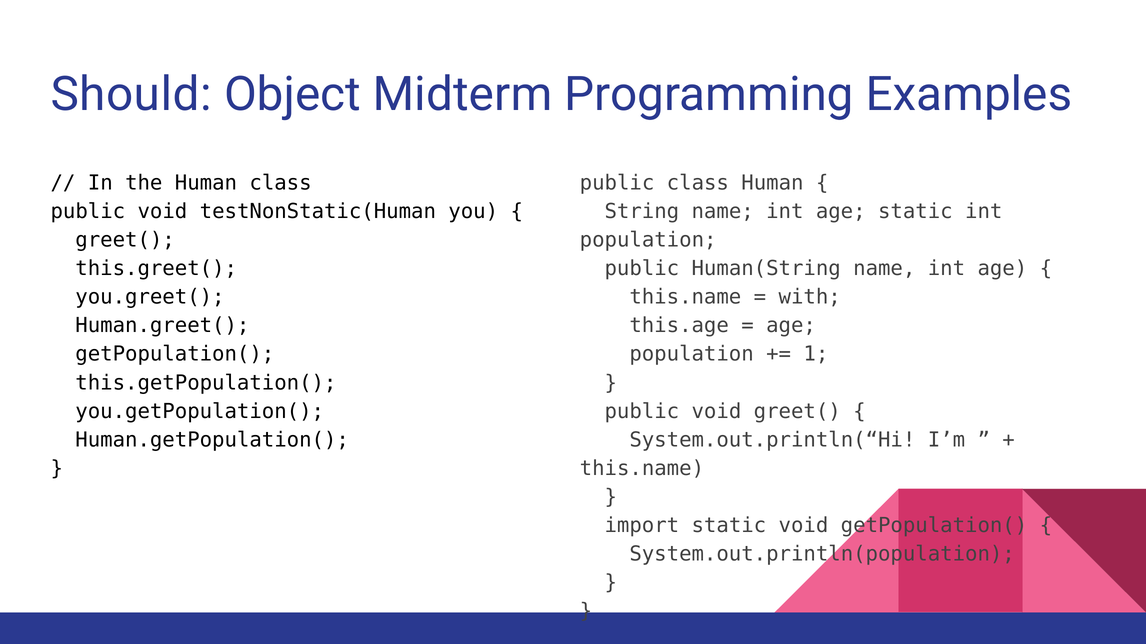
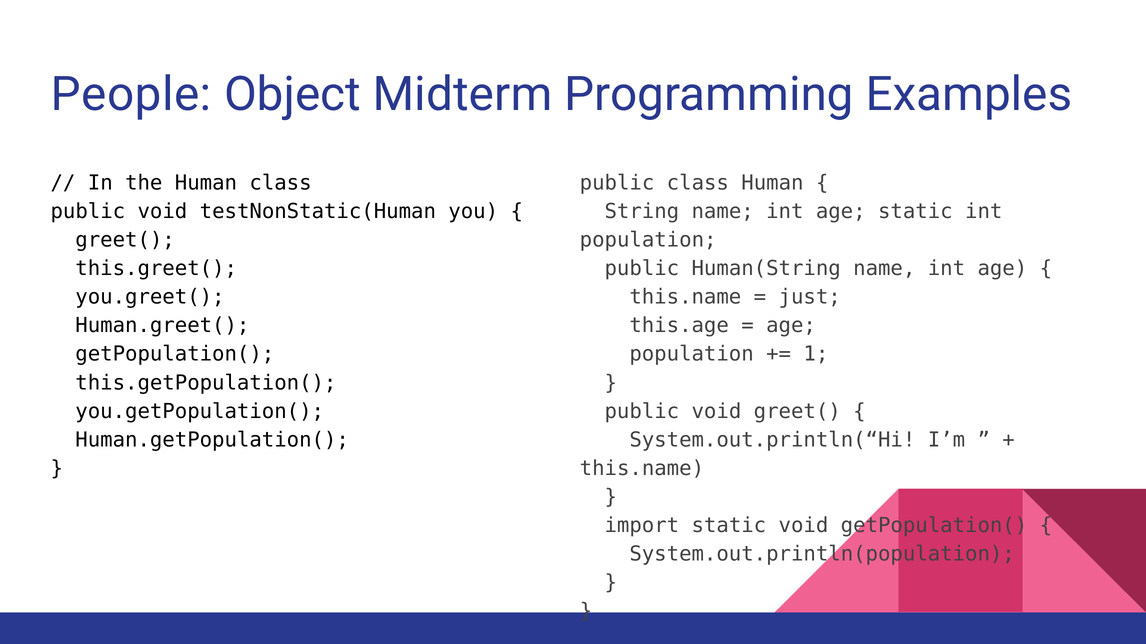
Should: Should -> People
with: with -> just
